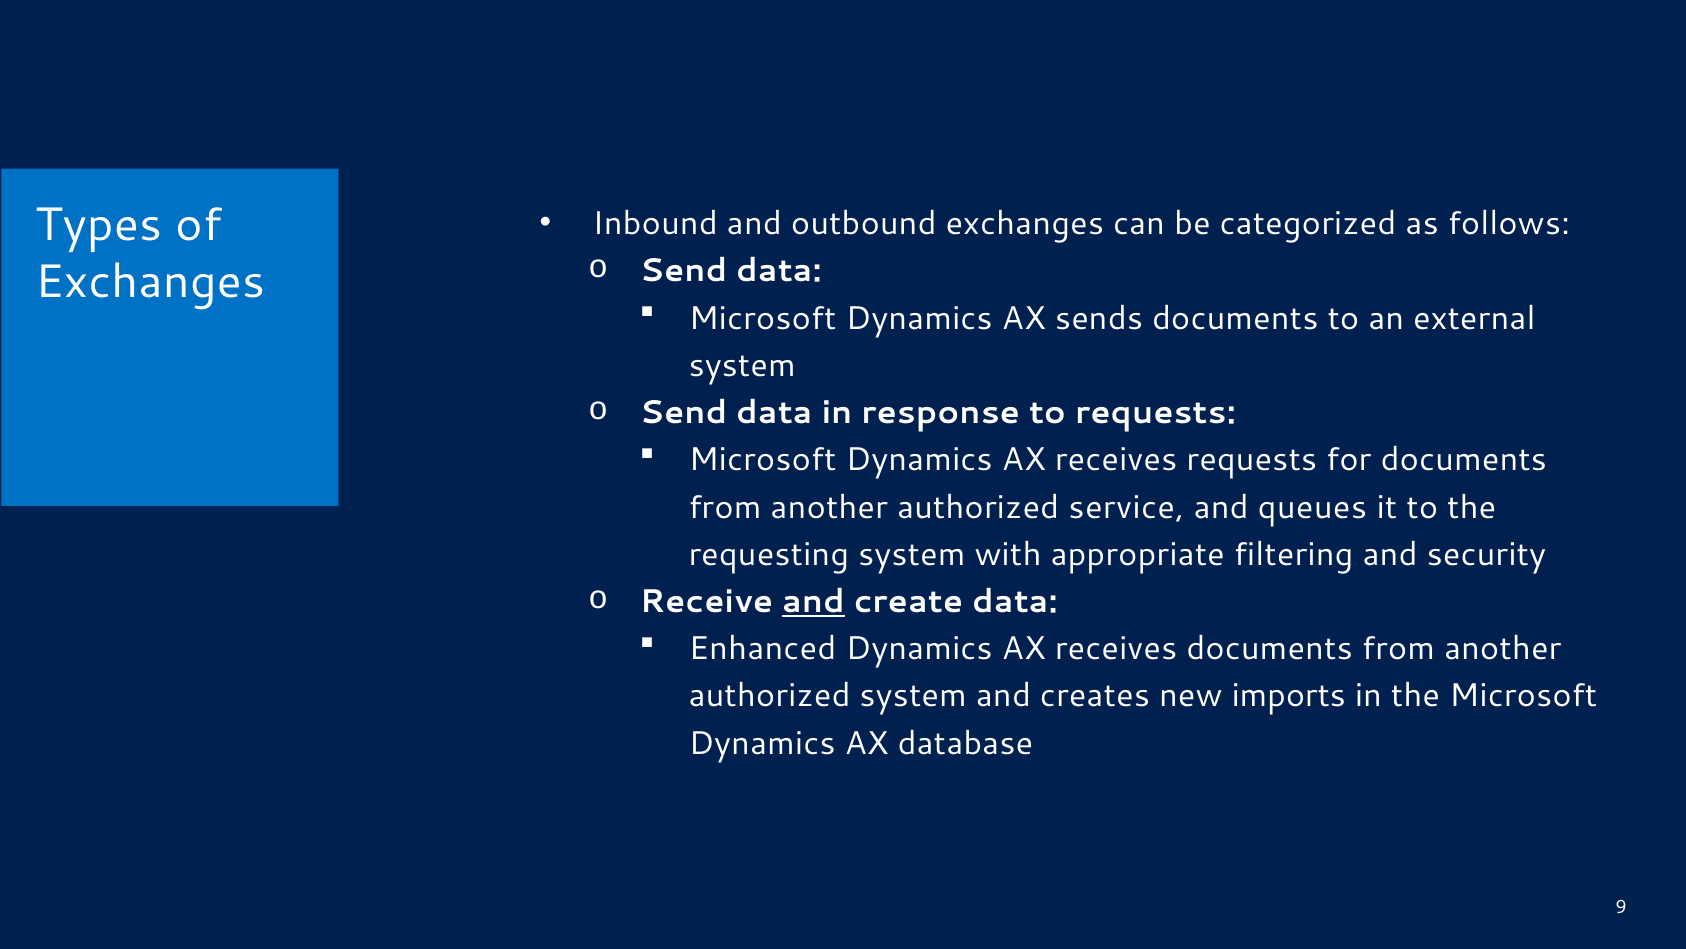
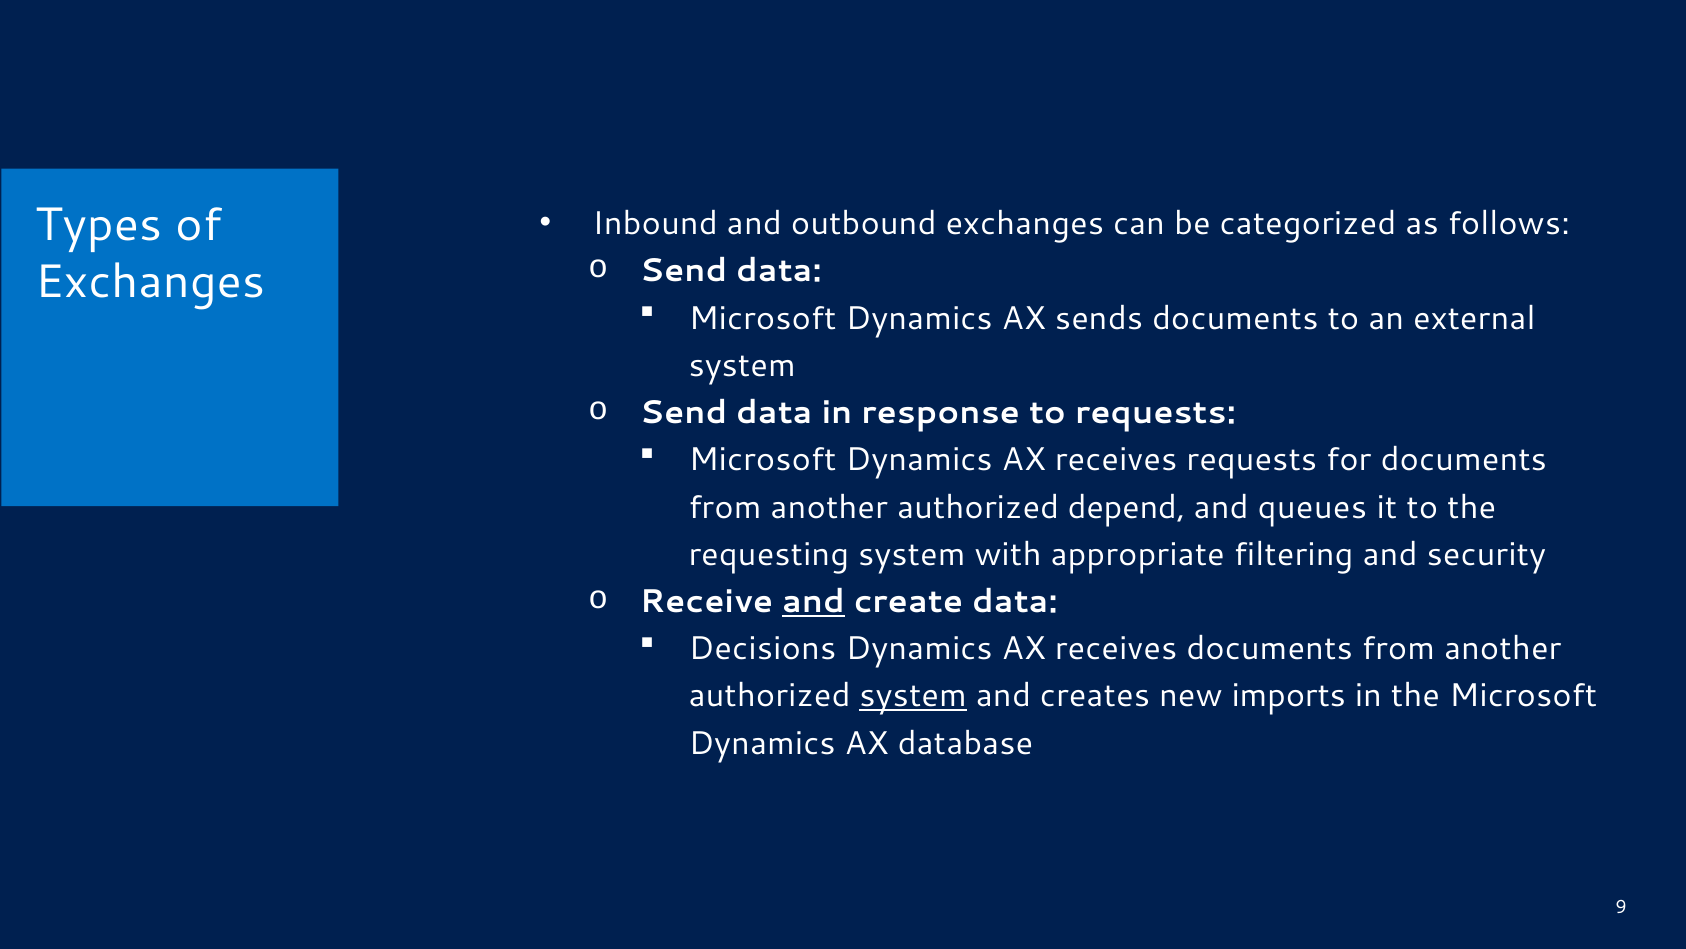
service: service -> depend
Enhanced: Enhanced -> Decisions
system at (913, 696) underline: none -> present
